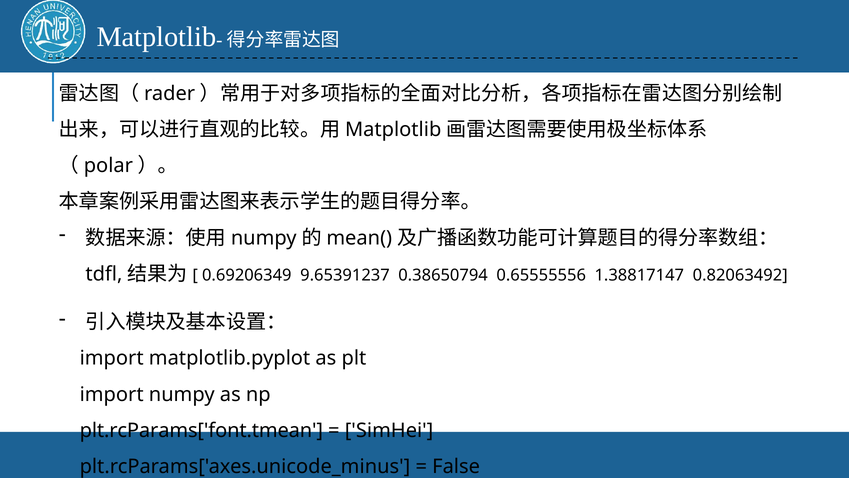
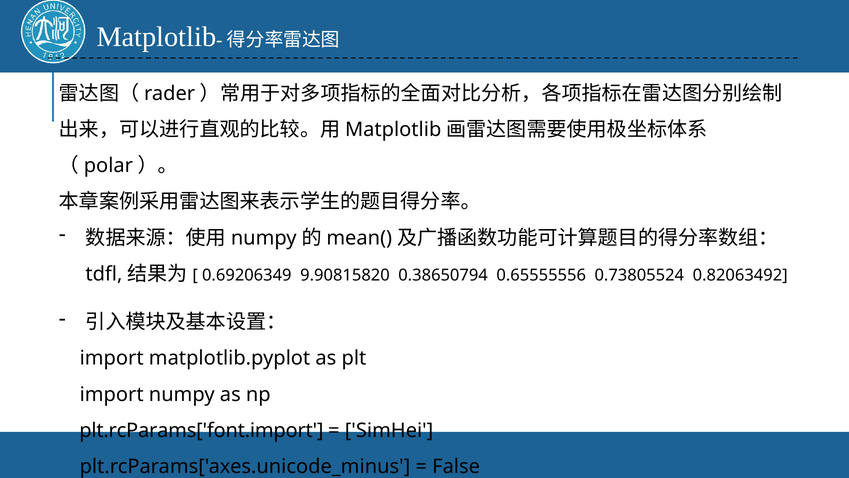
9.65391237: 9.65391237 -> 9.90815820
1.38817147: 1.38817147 -> 0.73805524
plt.rcParams['font.tmean: plt.rcParams['font.tmean -> plt.rcParams['font.import
